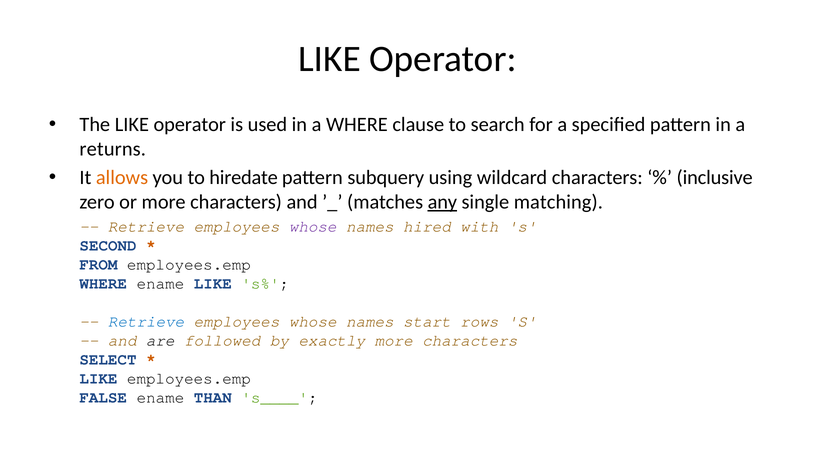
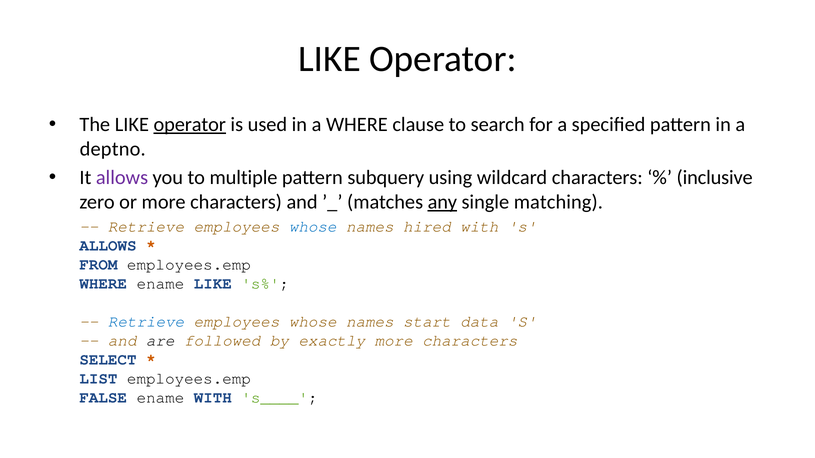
operator at (190, 125) underline: none -> present
returns: returns -> deptno
allows at (122, 178) colour: orange -> purple
hiredate: hiredate -> multiple
whose at (313, 227) colour: purple -> blue
SECOND at (108, 246): SECOND -> ALLOWS
rows: rows -> data
LIKE at (98, 379): LIKE -> LIST
ename THAN: THAN -> WITH
